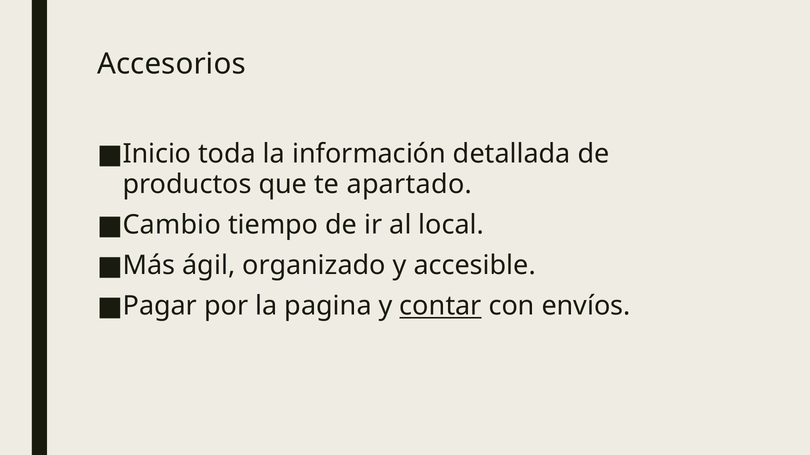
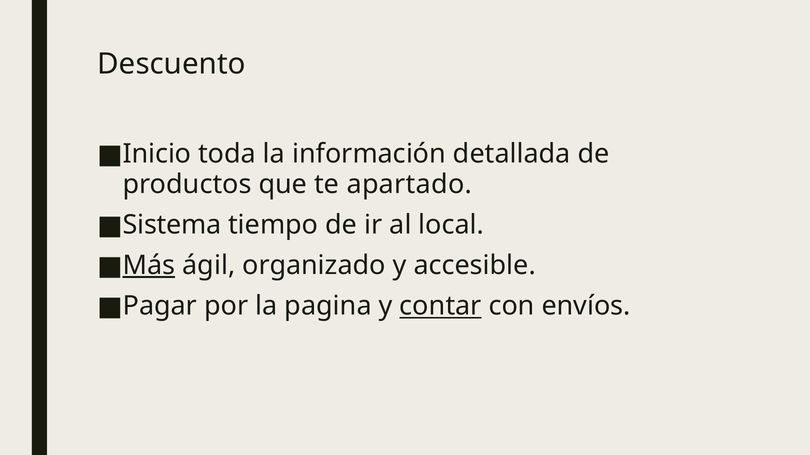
Accesorios: Accesorios -> Descuento
Cambio: Cambio -> Sistema
Más underline: none -> present
